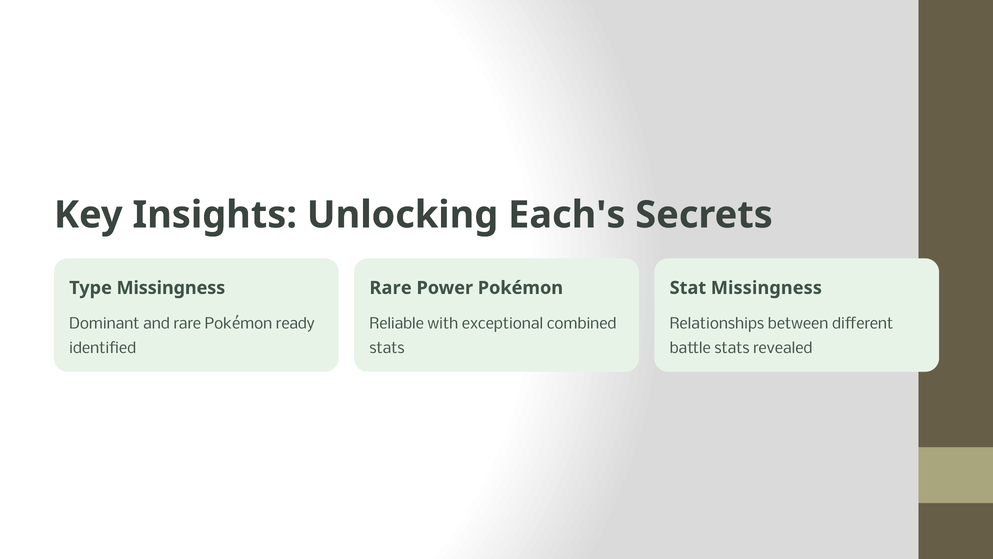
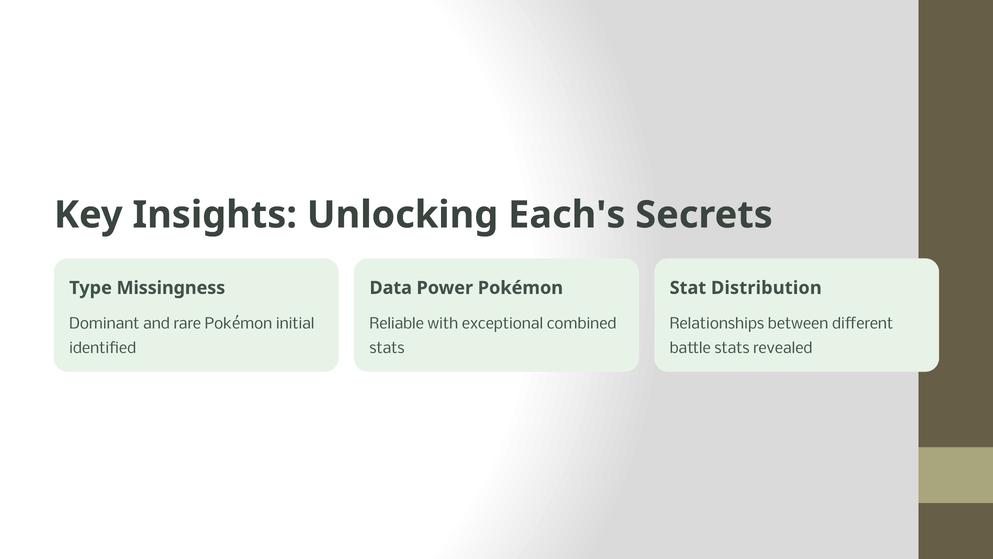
Rare at (391, 288): Rare -> Data
Stat Missingness: Missingness -> Distribution
ready: ready -> initial
